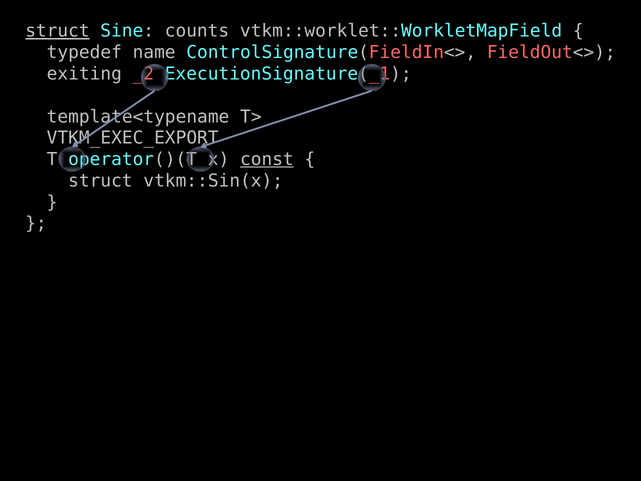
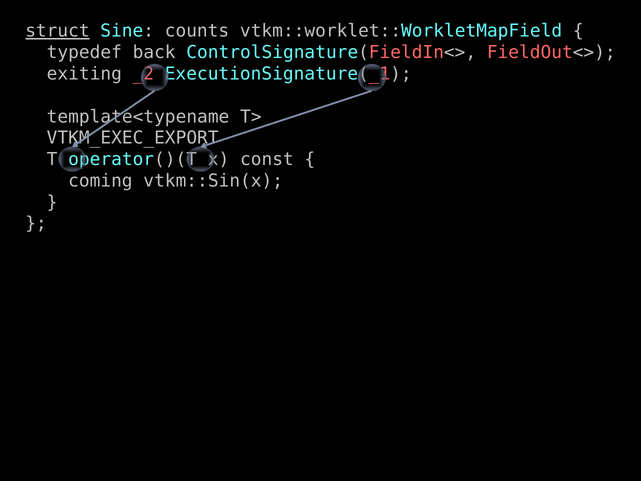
name: name -> back
const underline: present -> none
struct at (100, 181): struct -> coming
